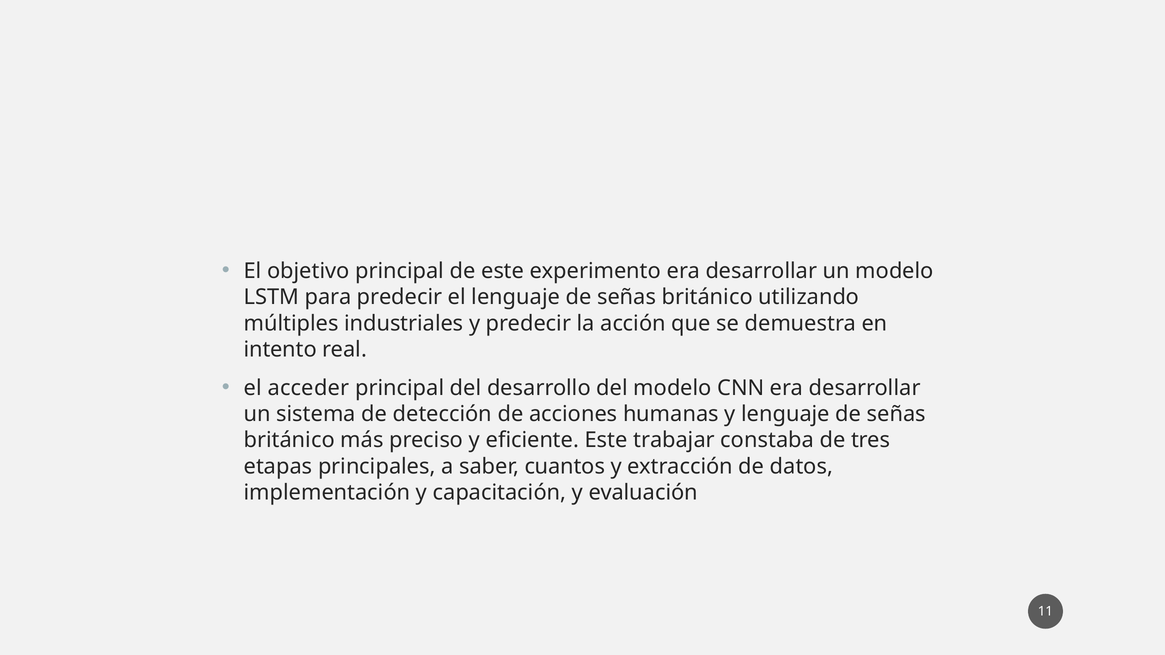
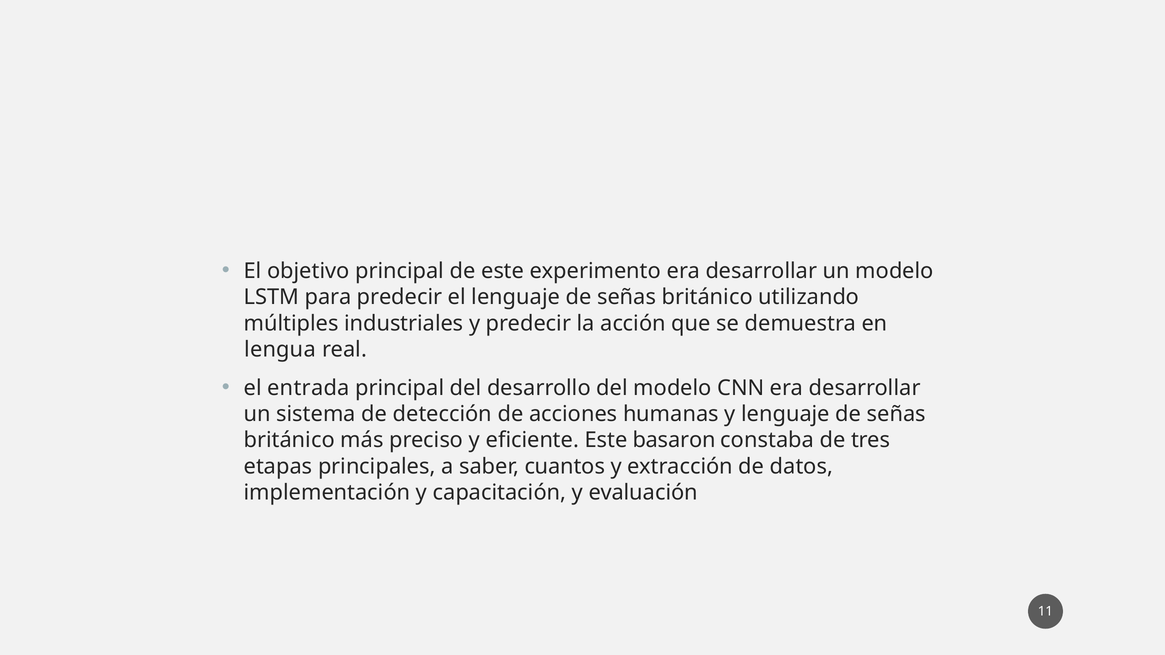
intento: intento -> lengua
acceder: acceder -> entrada
trabajar: trabajar -> basaron
